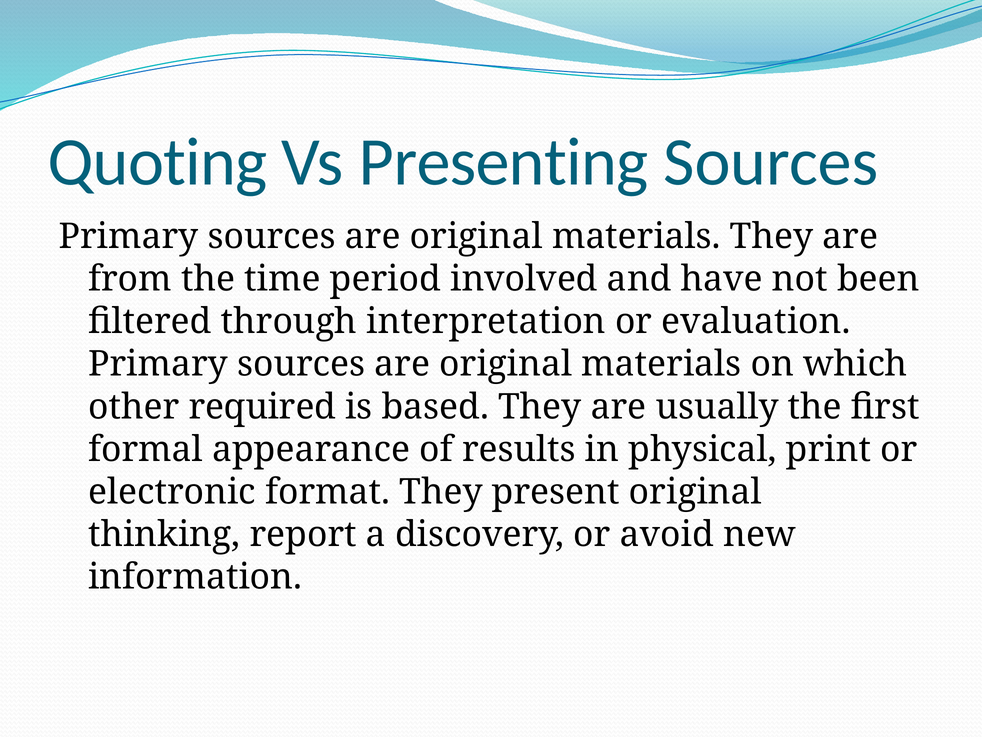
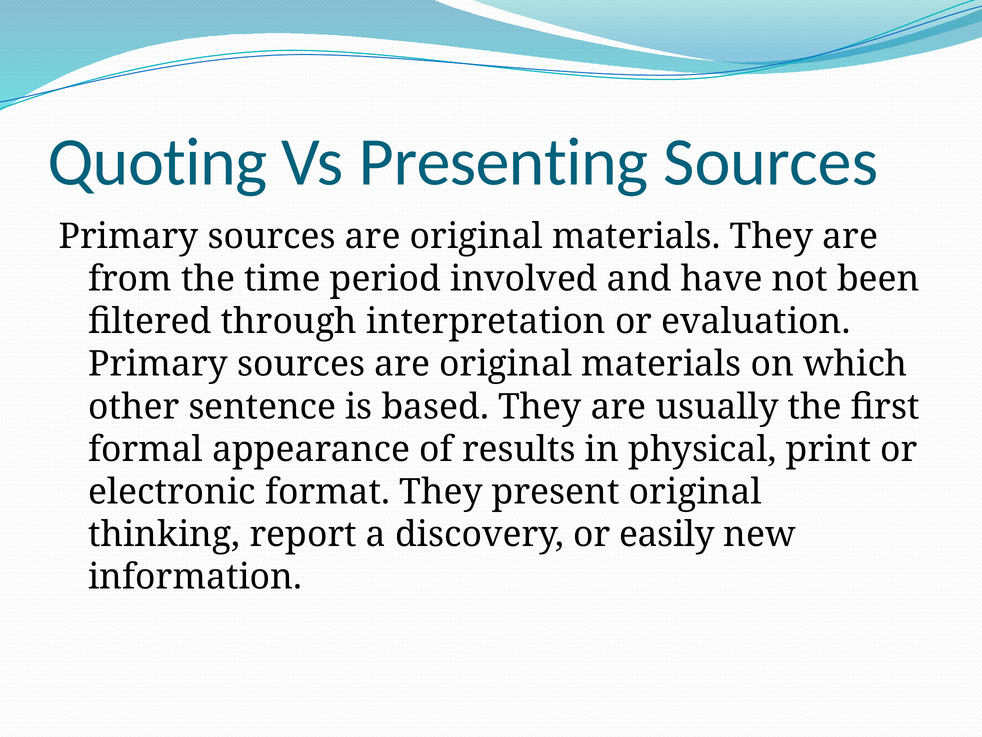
required: required -> sentence
avoid: avoid -> easily
